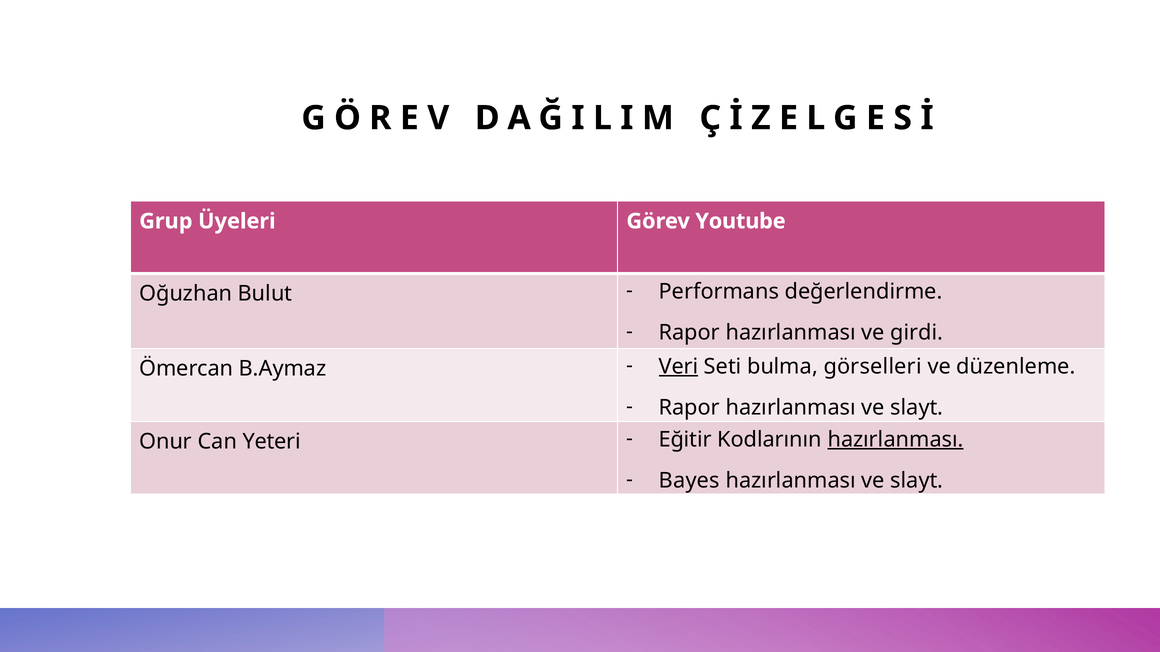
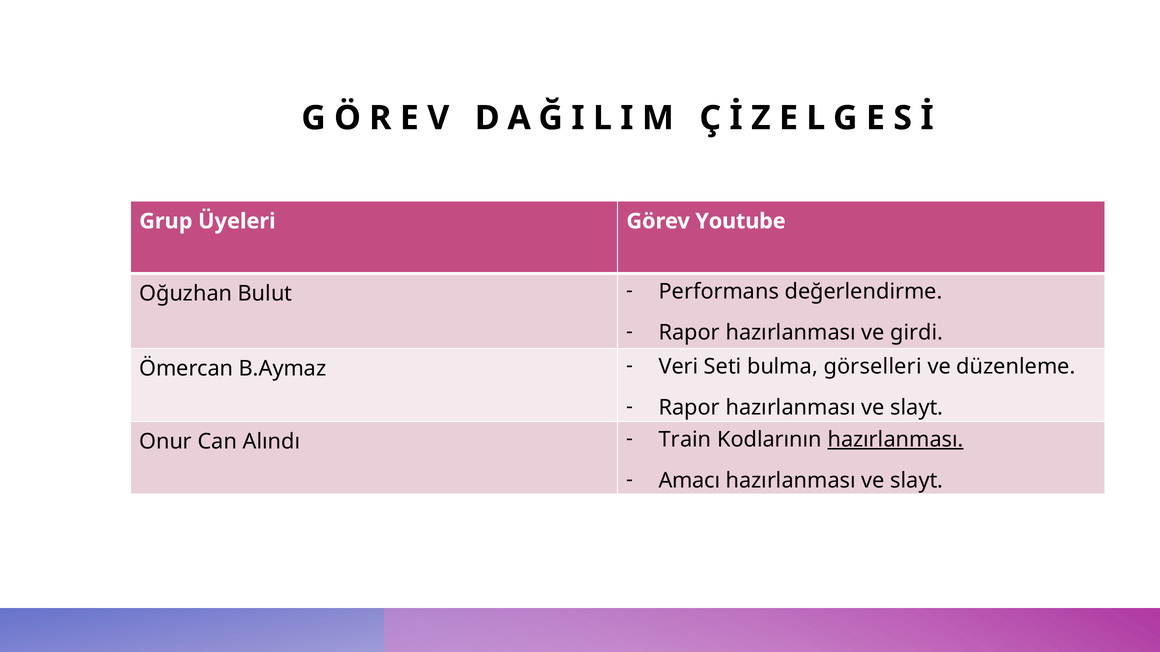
Veri underline: present -> none
Yeteri: Yeteri -> Alındı
Eğitir: Eğitir -> Train
Bayes: Bayes -> Amacı
